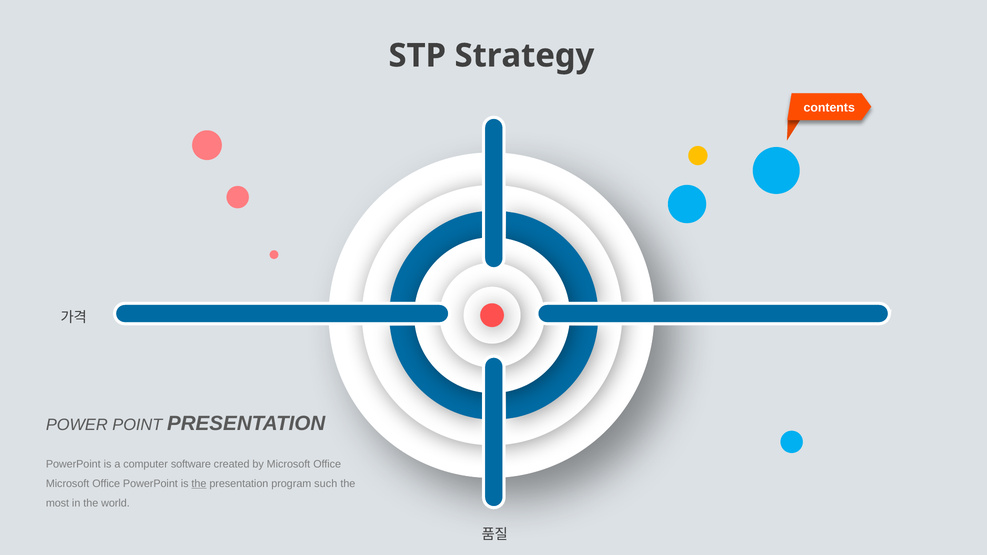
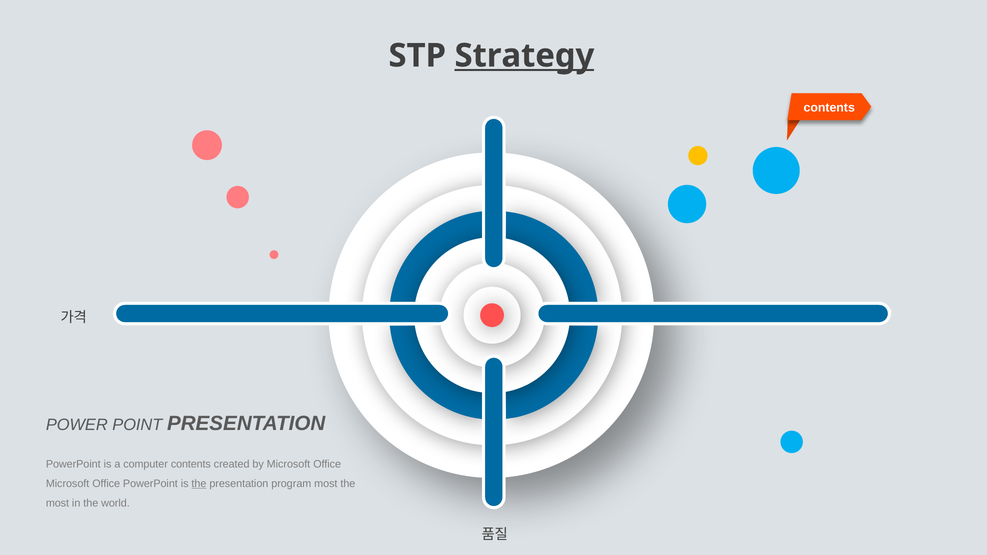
Strategy underline: none -> present
computer software: software -> contents
program such: such -> most
